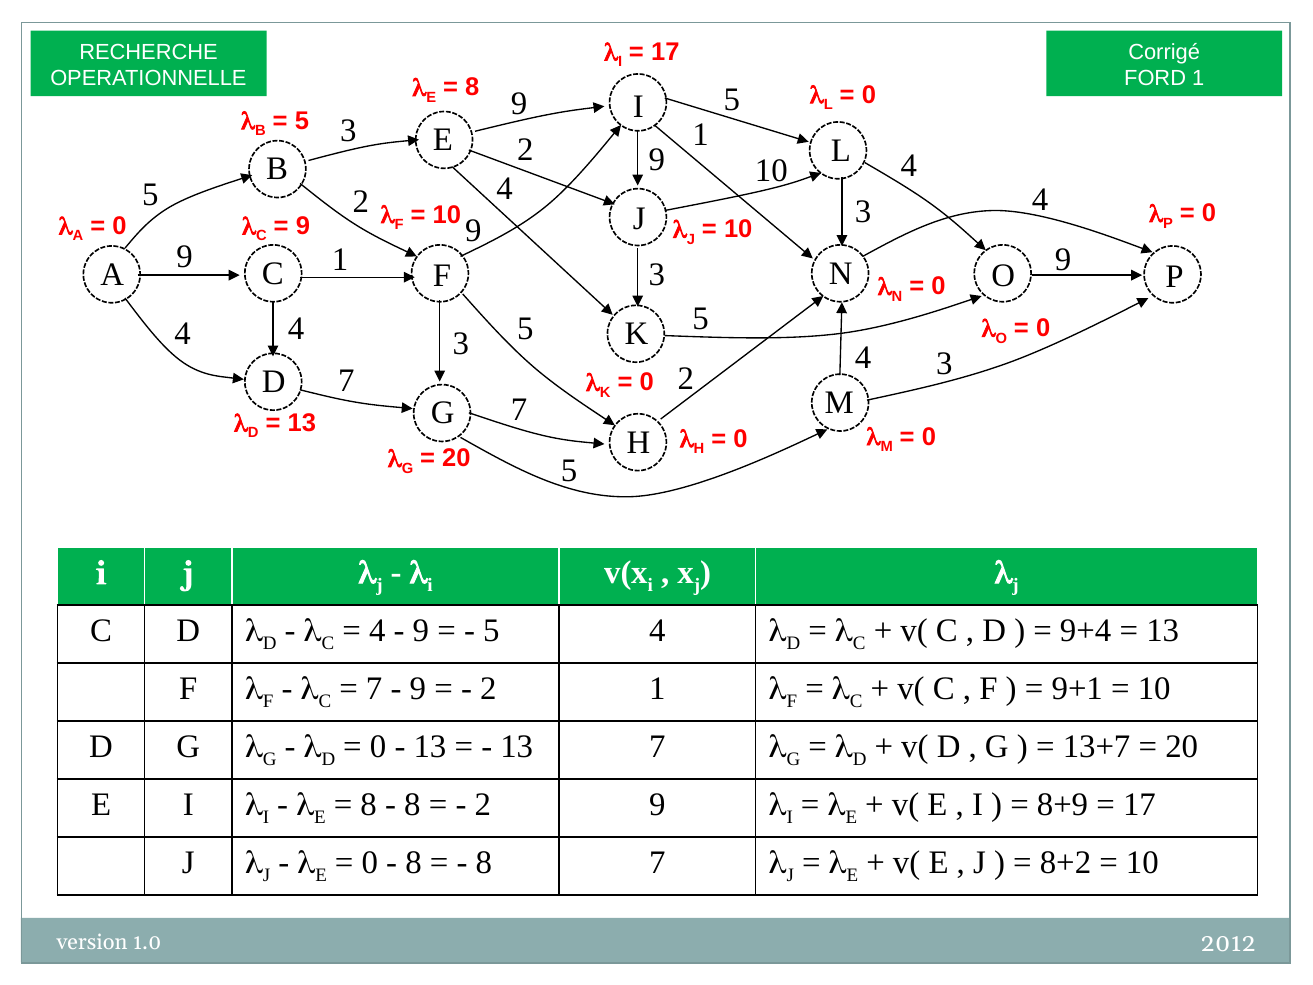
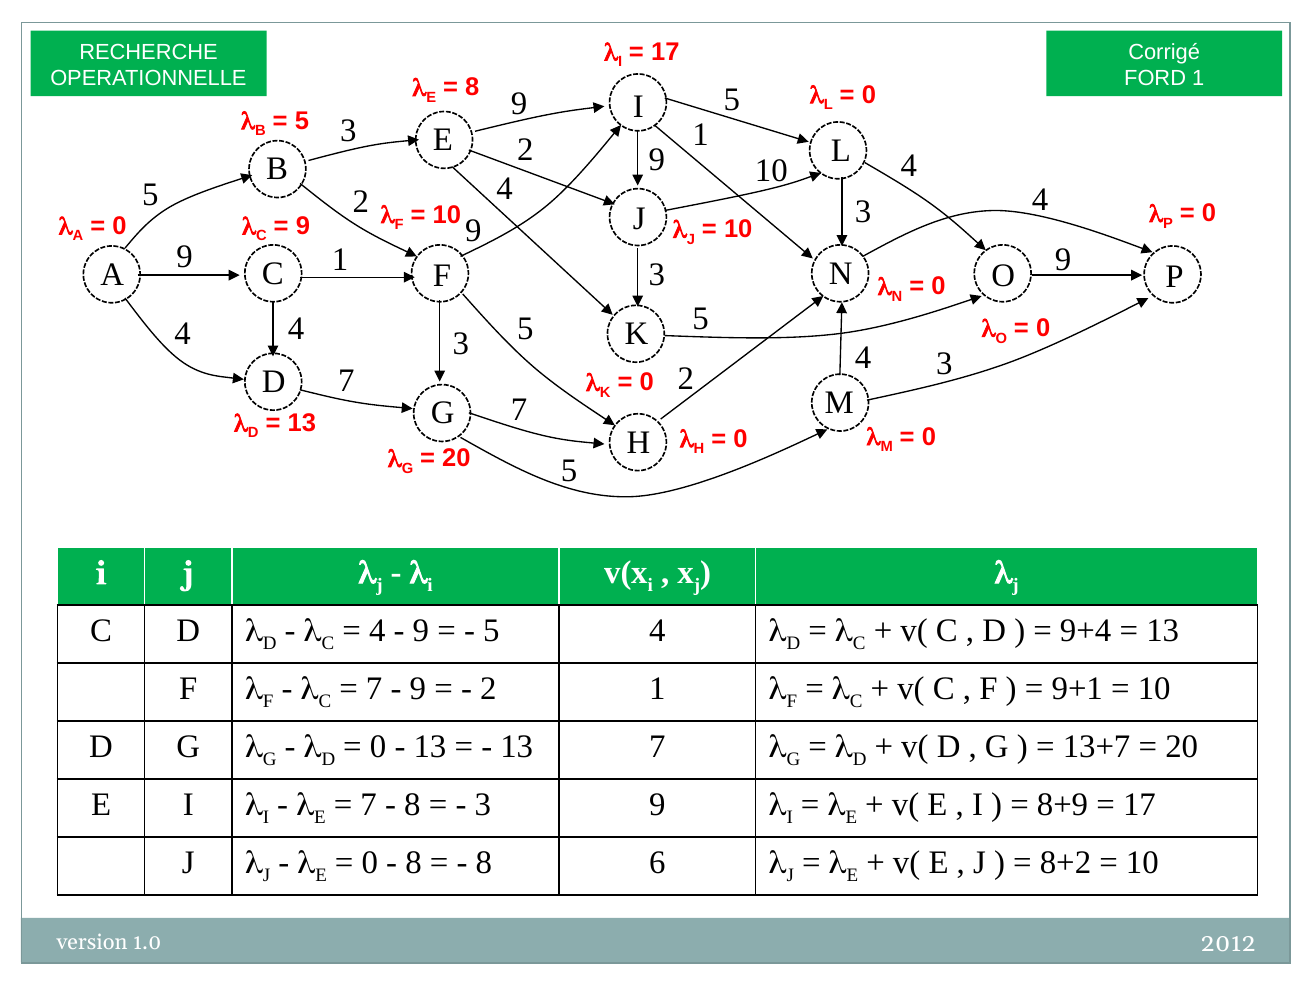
8 at (369, 804): 8 -> 7
2 at (483, 804): 2 -> 3
8 7: 7 -> 6
